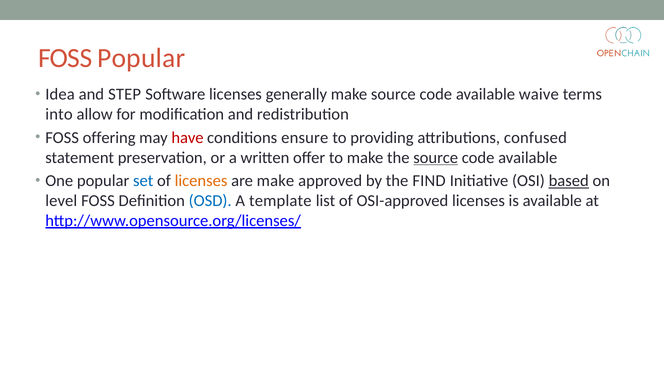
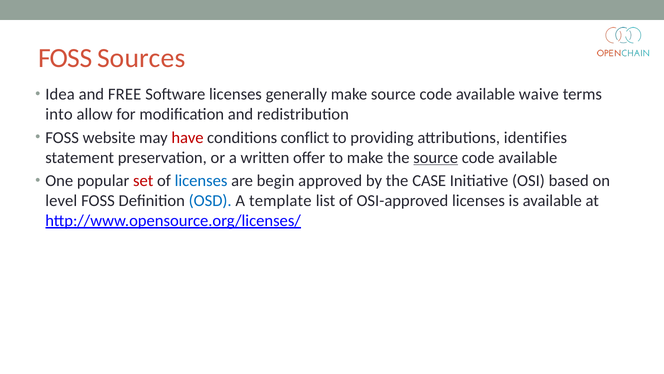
FOSS Popular: Popular -> Sources
STEP: STEP -> FREE
offering: offering -> website
ensure: ensure -> conflict
confused: confused -> identifies
set colour: blue -> red
licenses at (201, 181) colour: orange -> blue
are make: make -> begin
FIND: FIND -> CASE
based underline: present -> none
